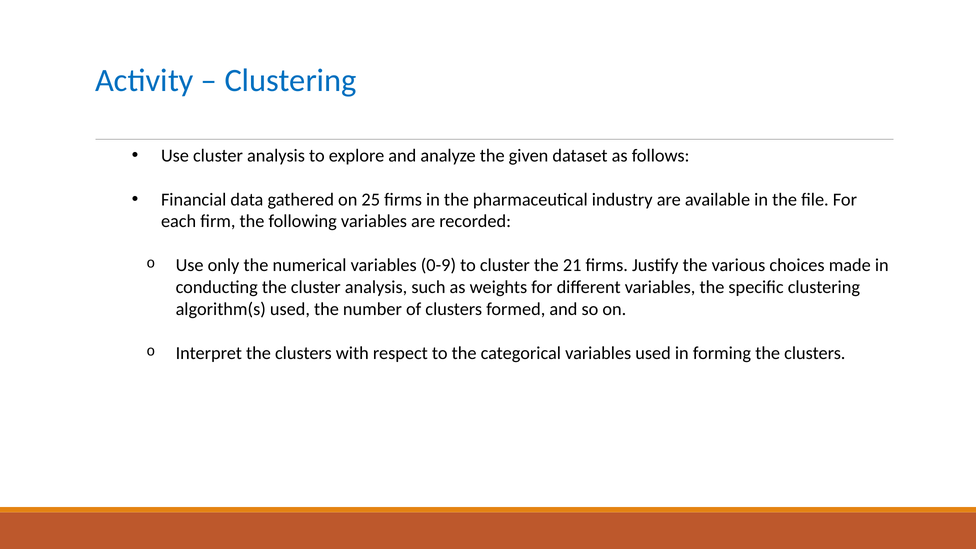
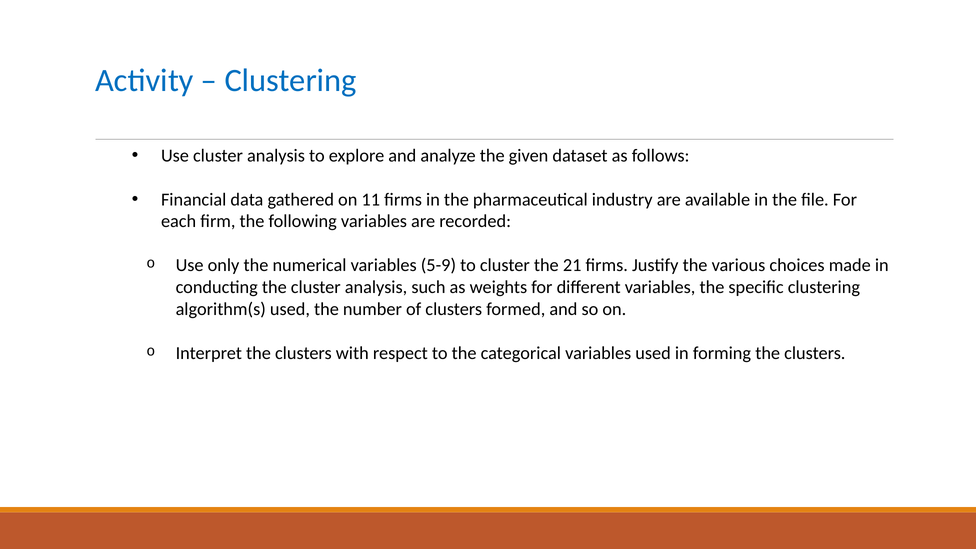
25: 25 -> 11
0-9: 0-9 -> 5-9
